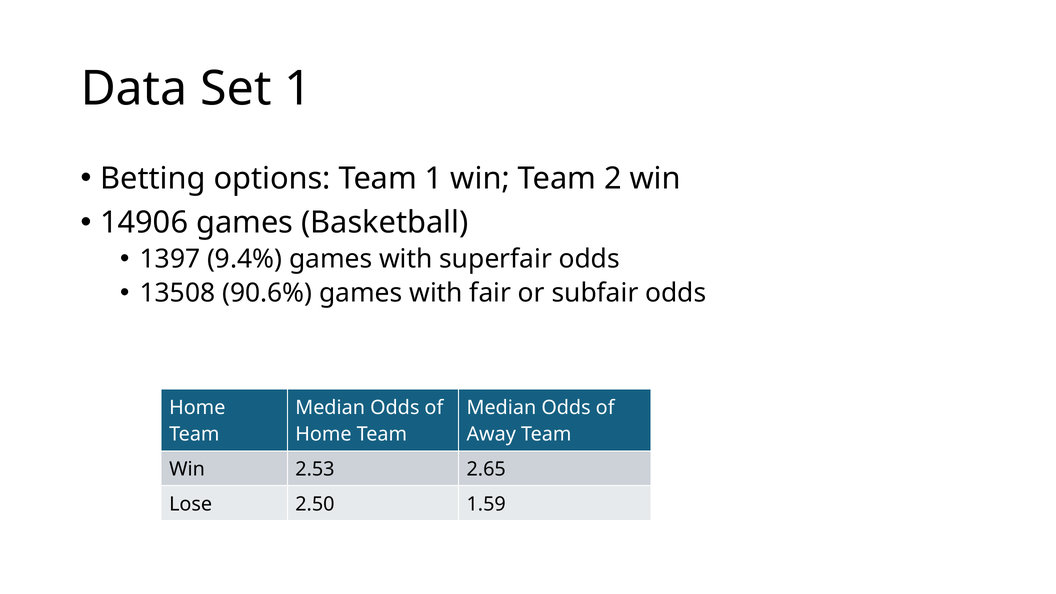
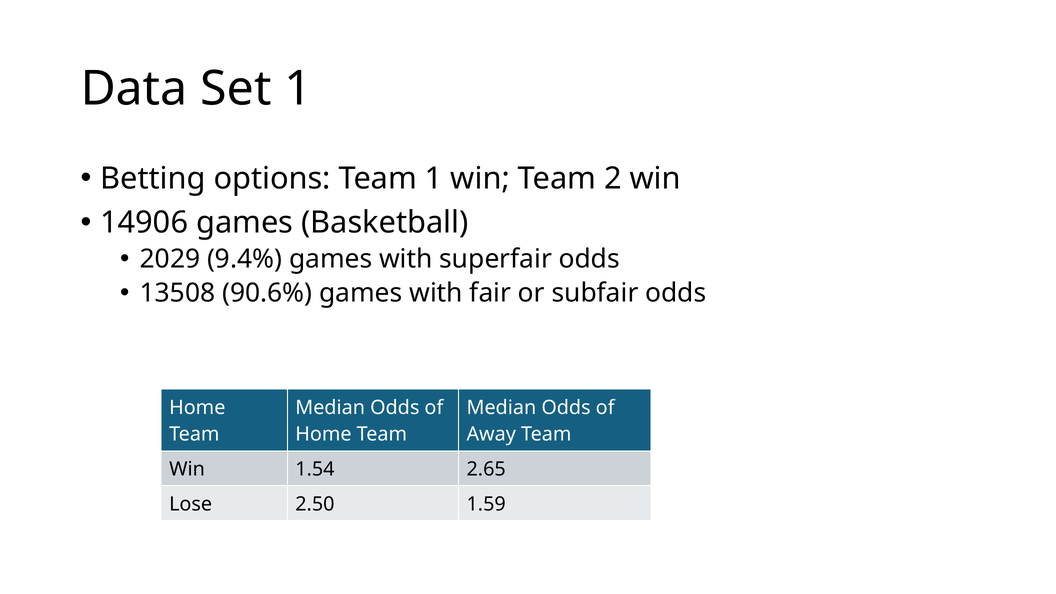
1397: 1397 -> 2029
2.53: 2.53 -> 1.54
